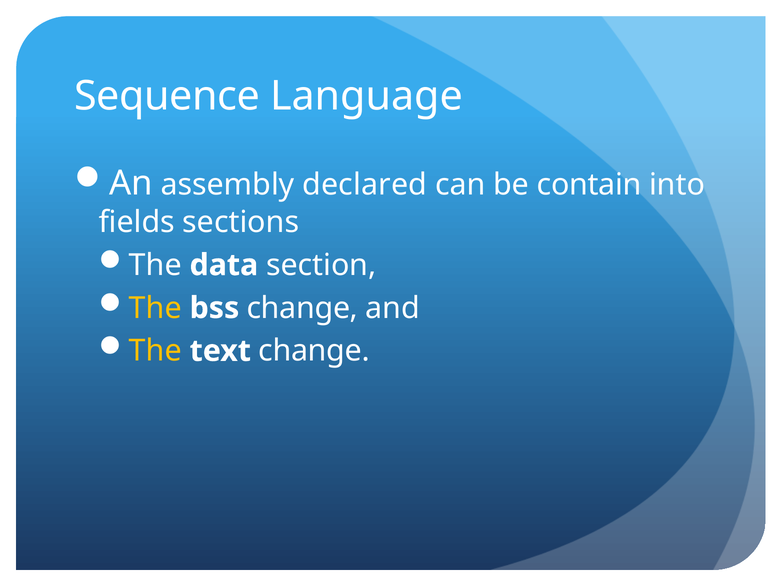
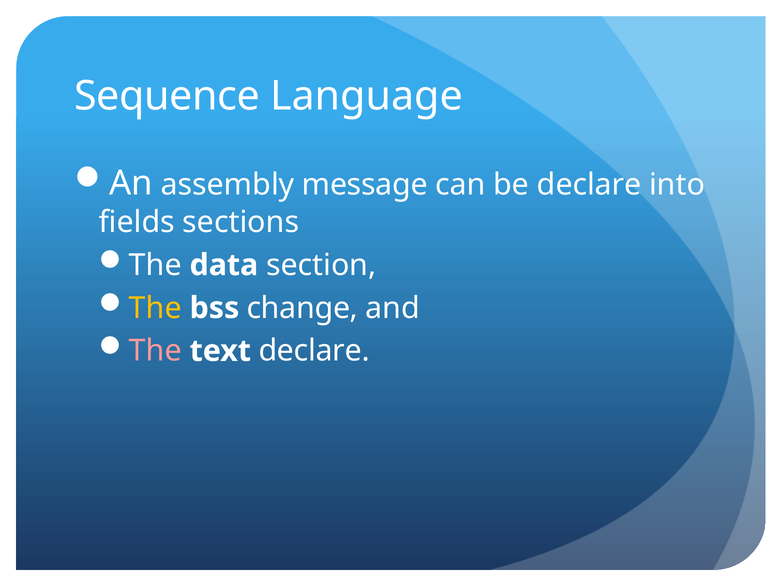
declared: declared -> message
be contain: contain -> declare
The at (155, 351) colour: yellow -> pink
text change: change -> declare
